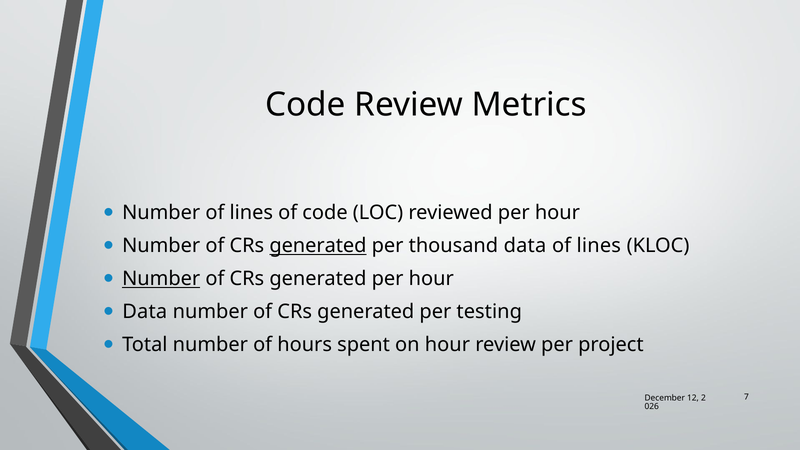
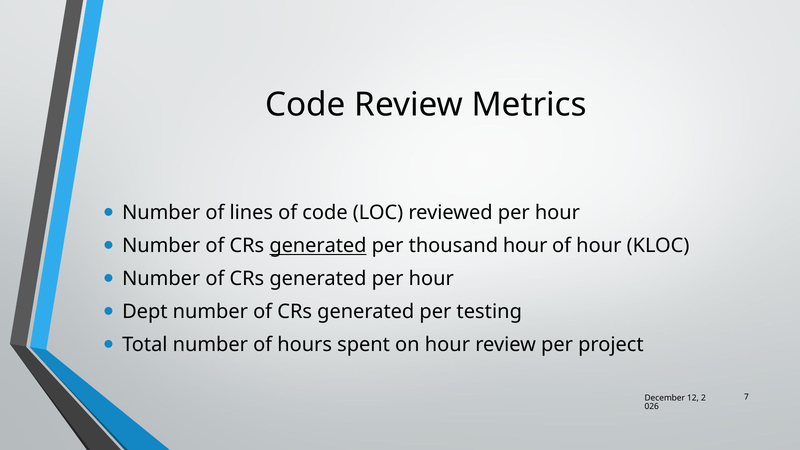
thousand data: data -> hour
lines at (599, 246): lines -> hour
Number at (161, 279) underline: present -> none
Data at (145, 312): Data -> Dept
